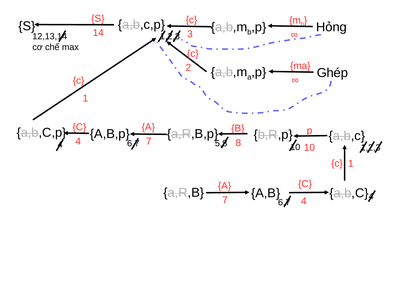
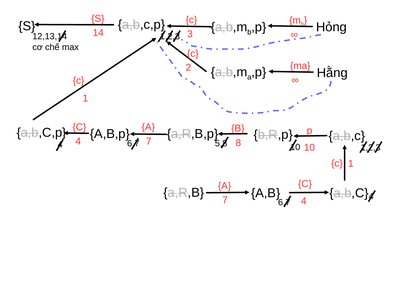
Ghép: Ghép -> Hằng
